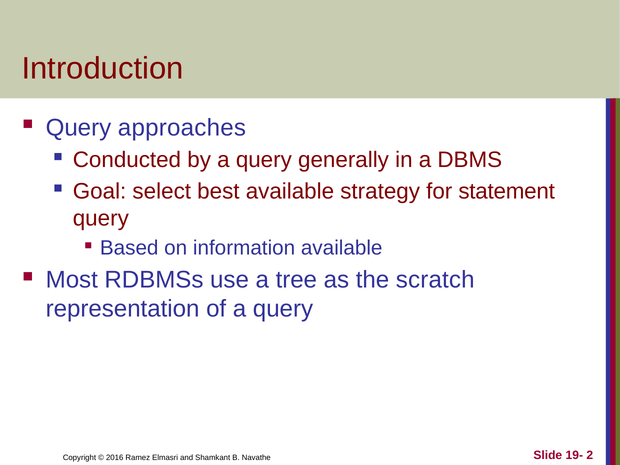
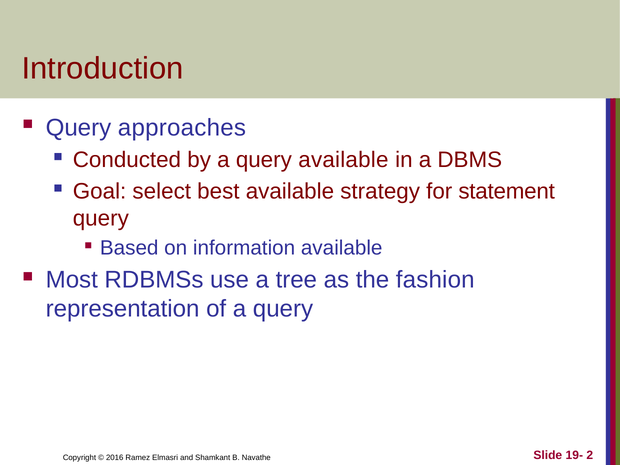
query generally: generally -> available
scratch: scratch -> fashion
